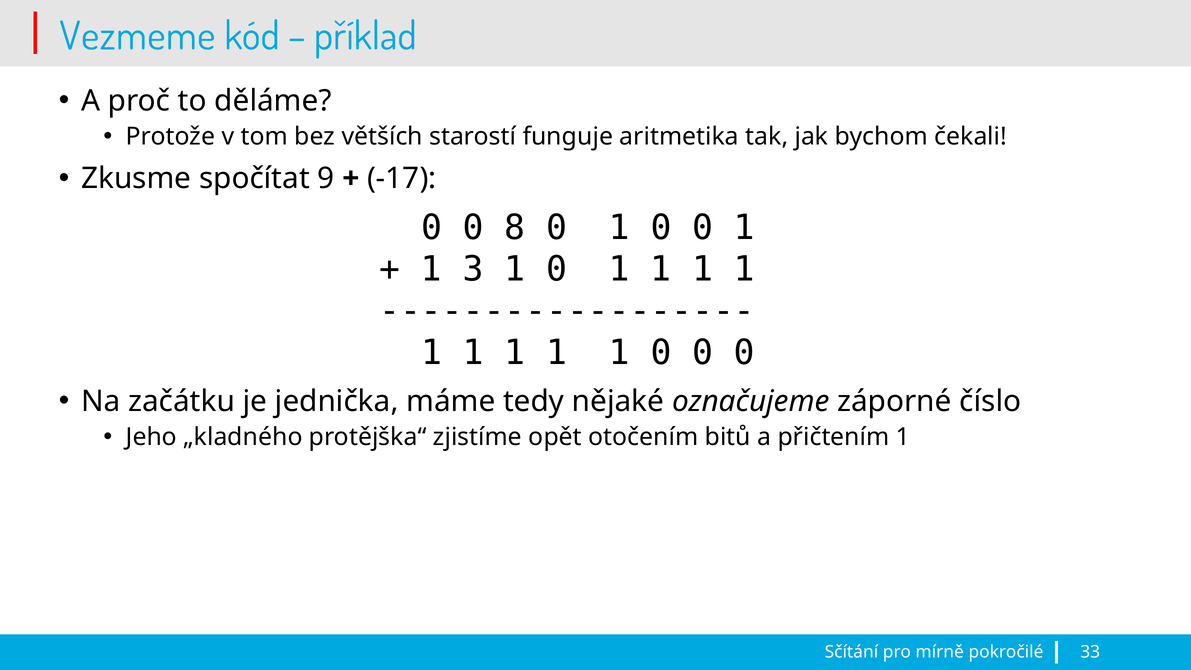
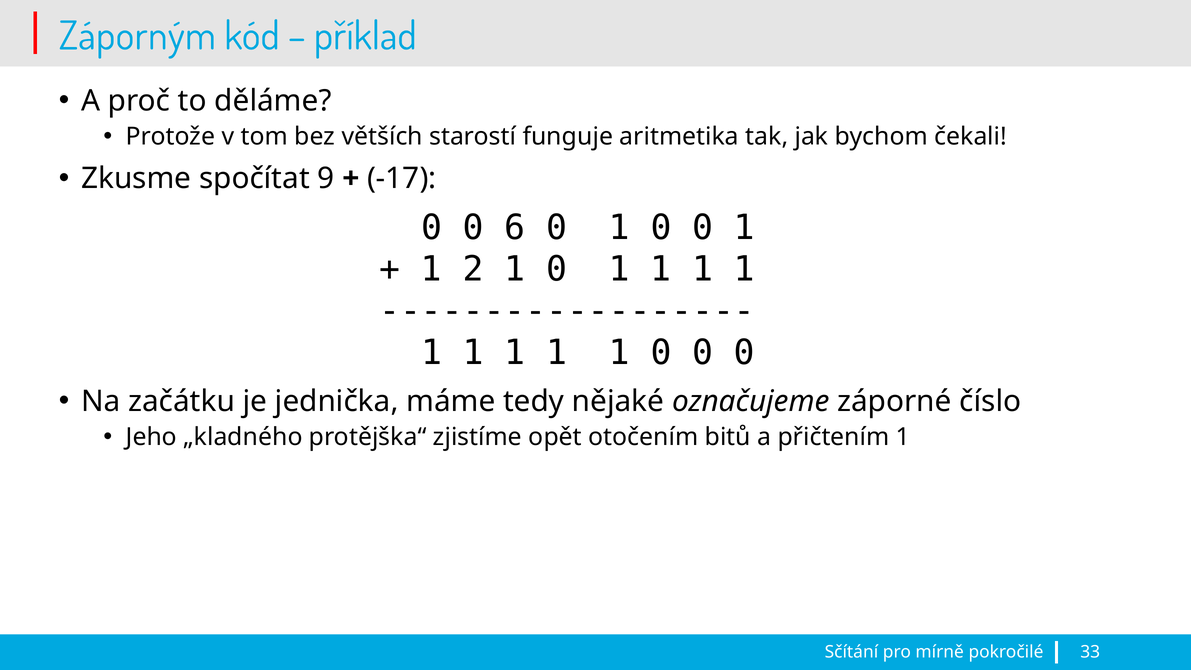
Vezmeme: Vezmeme -> Záporným
8: 8 -> 6
3: 3 -> 2
